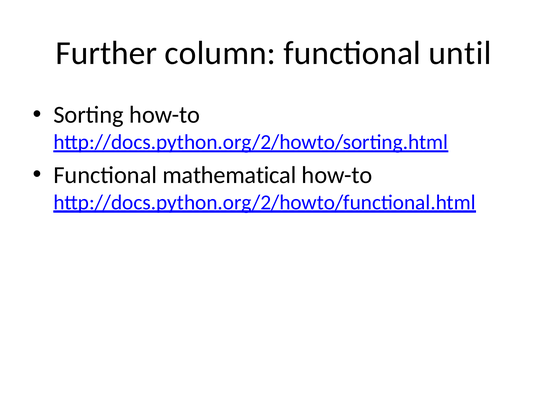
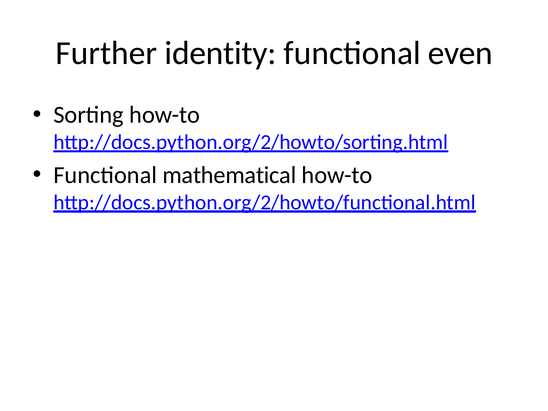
column: column -> identity
until: until -> even
